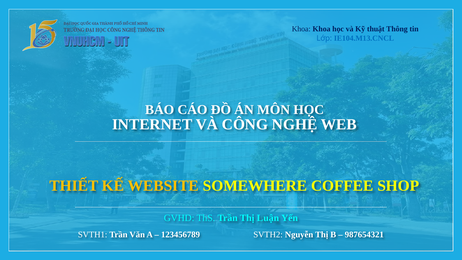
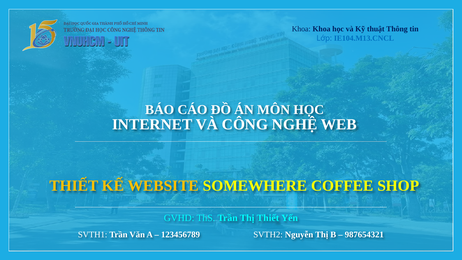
Thị Luận: Luận -> Thiết
